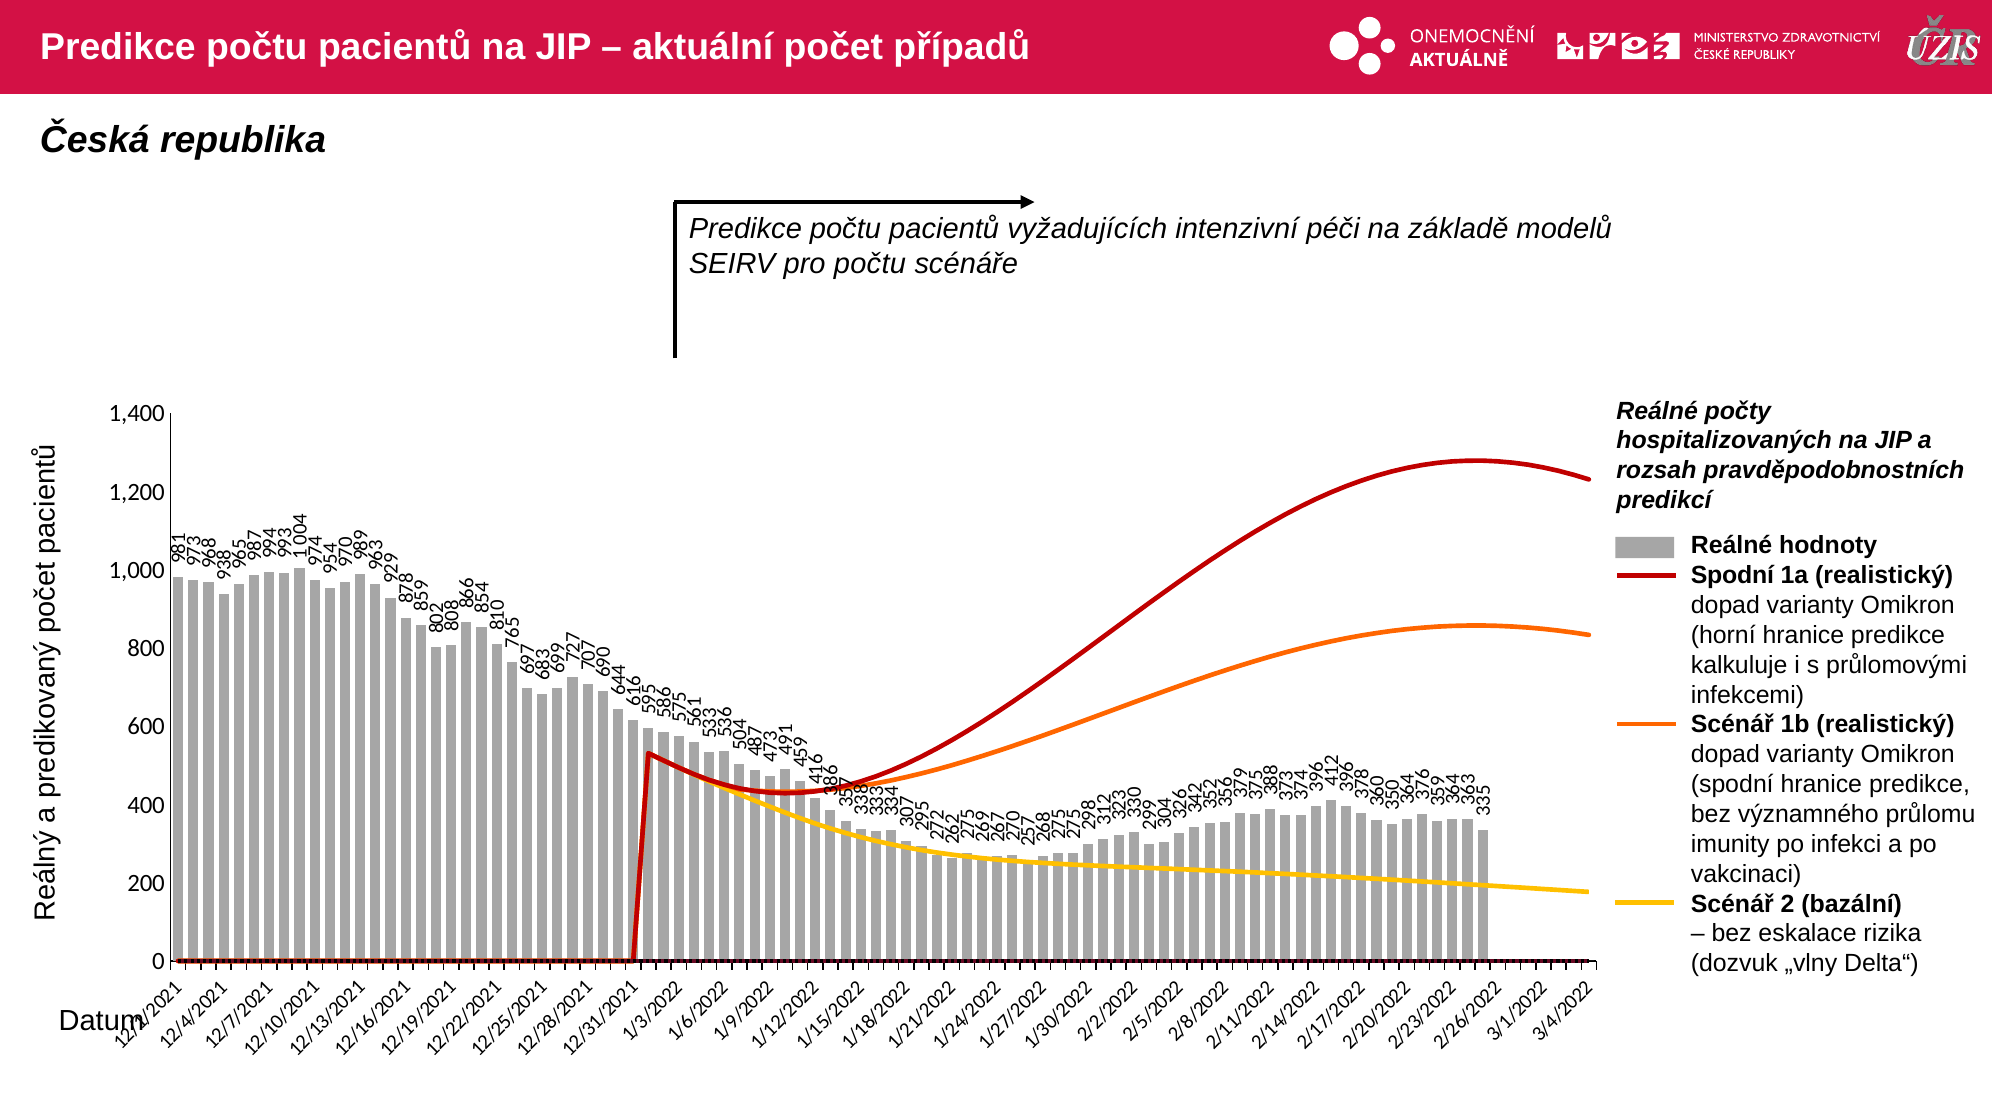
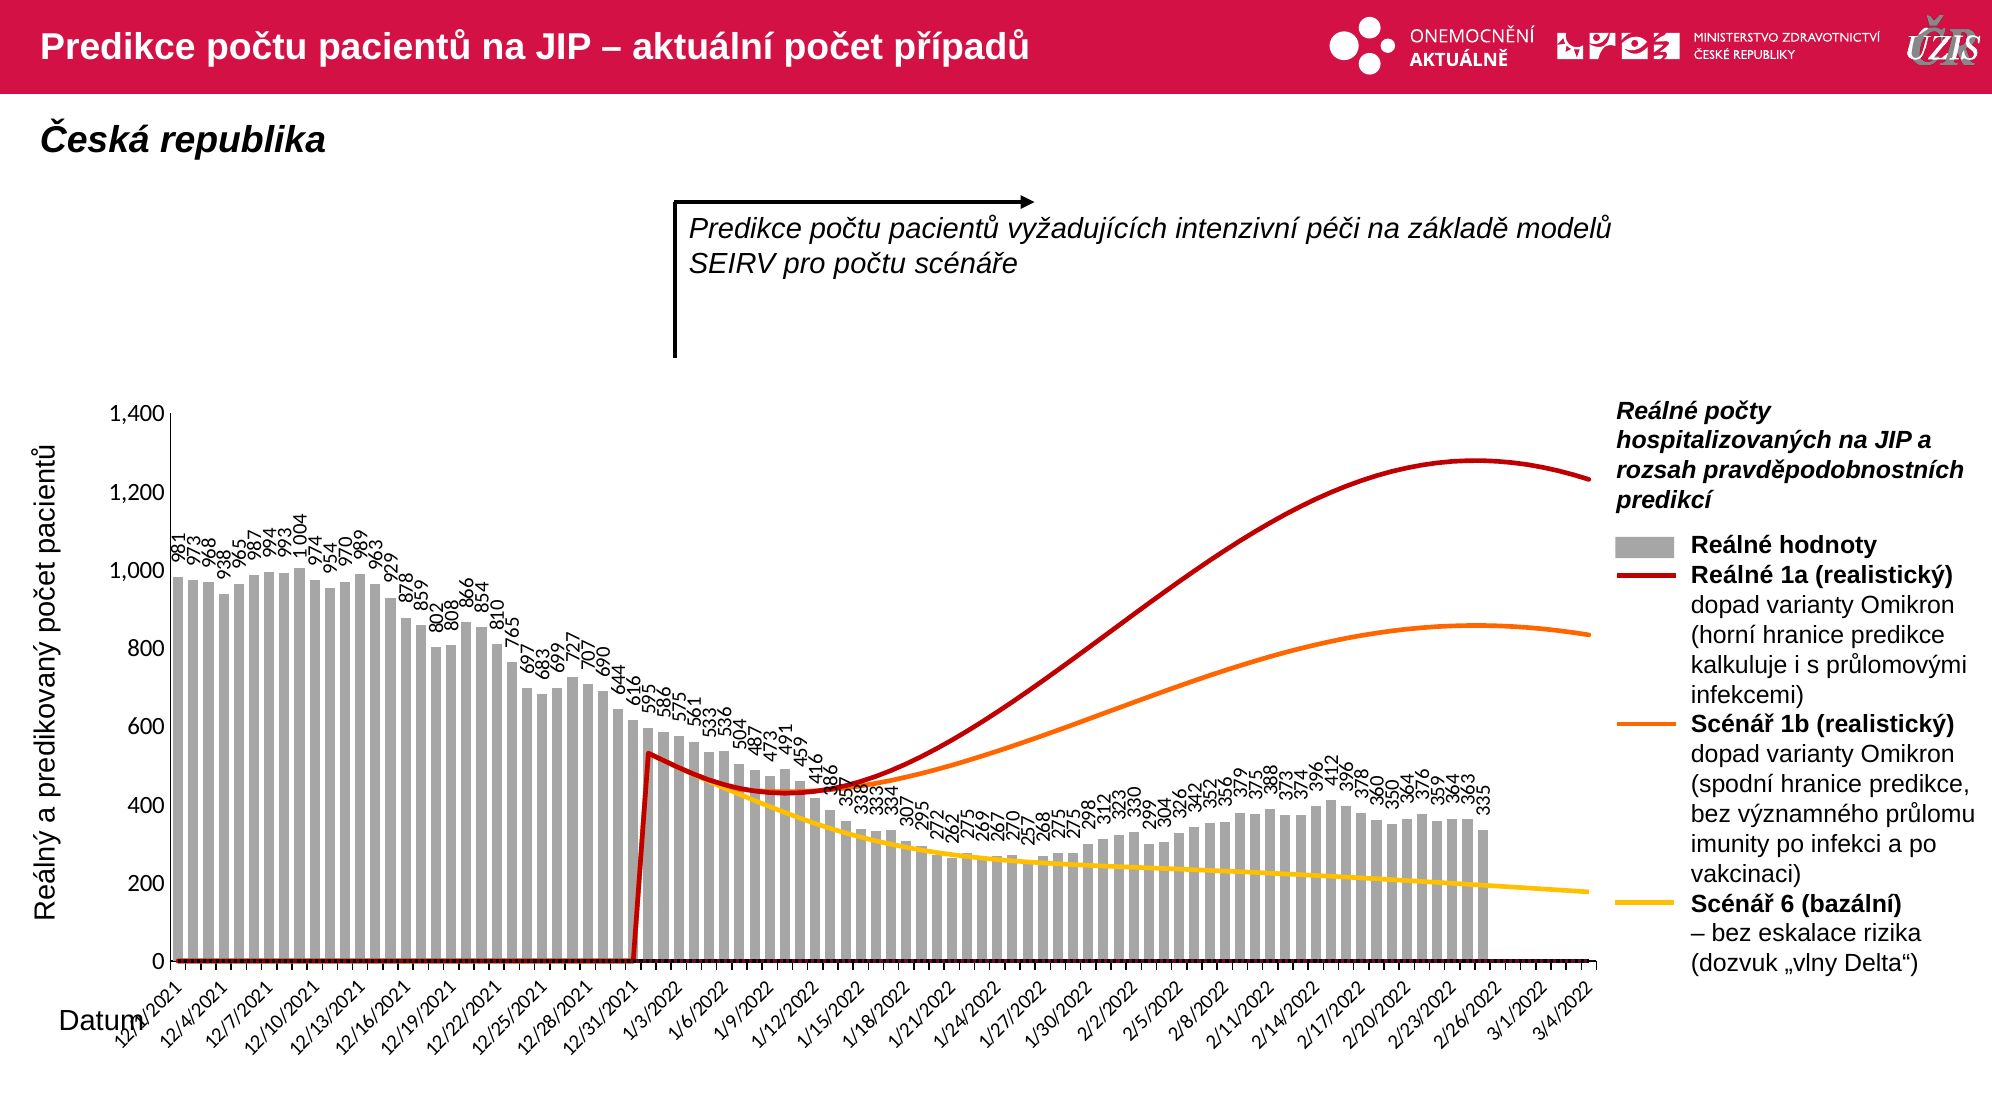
Spodní at (1732, 576): Spodní -> Reálné
Scénář 2: 2 -> 6
